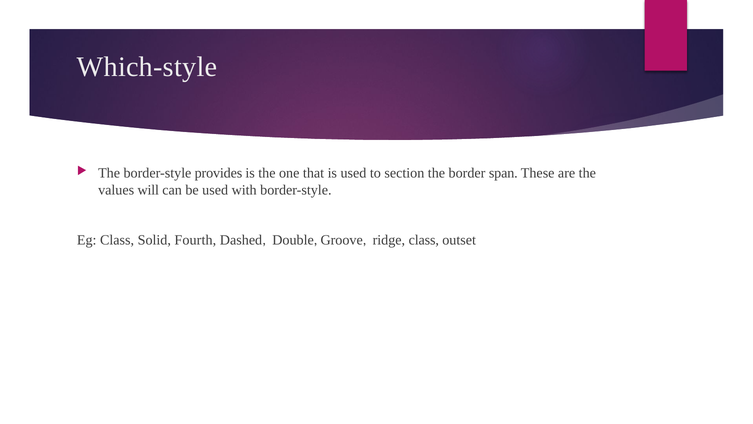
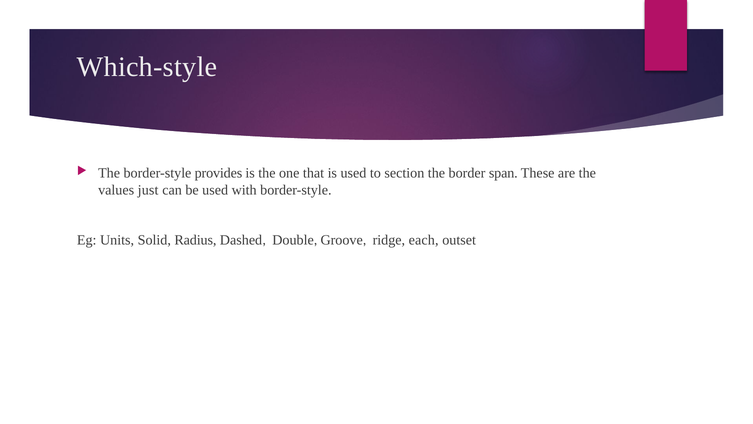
will: will -> just
Eg Class: Class -> Units
Fourth: Fourth -> Radius
ridge class: class -> each
